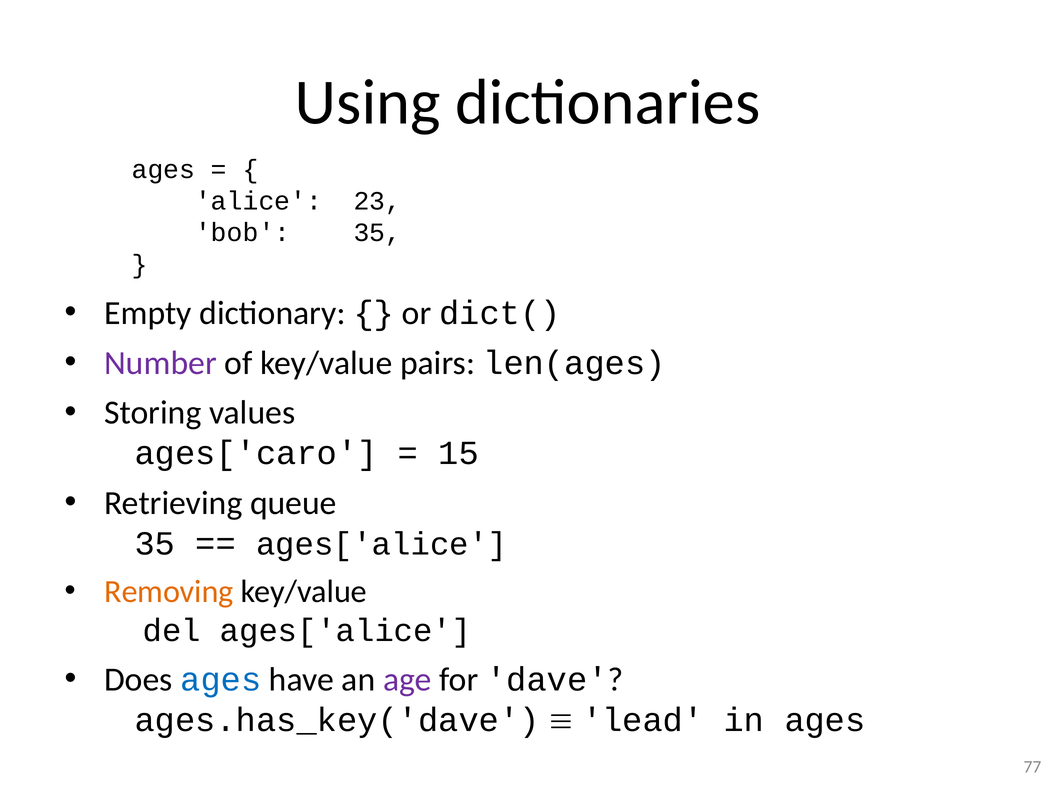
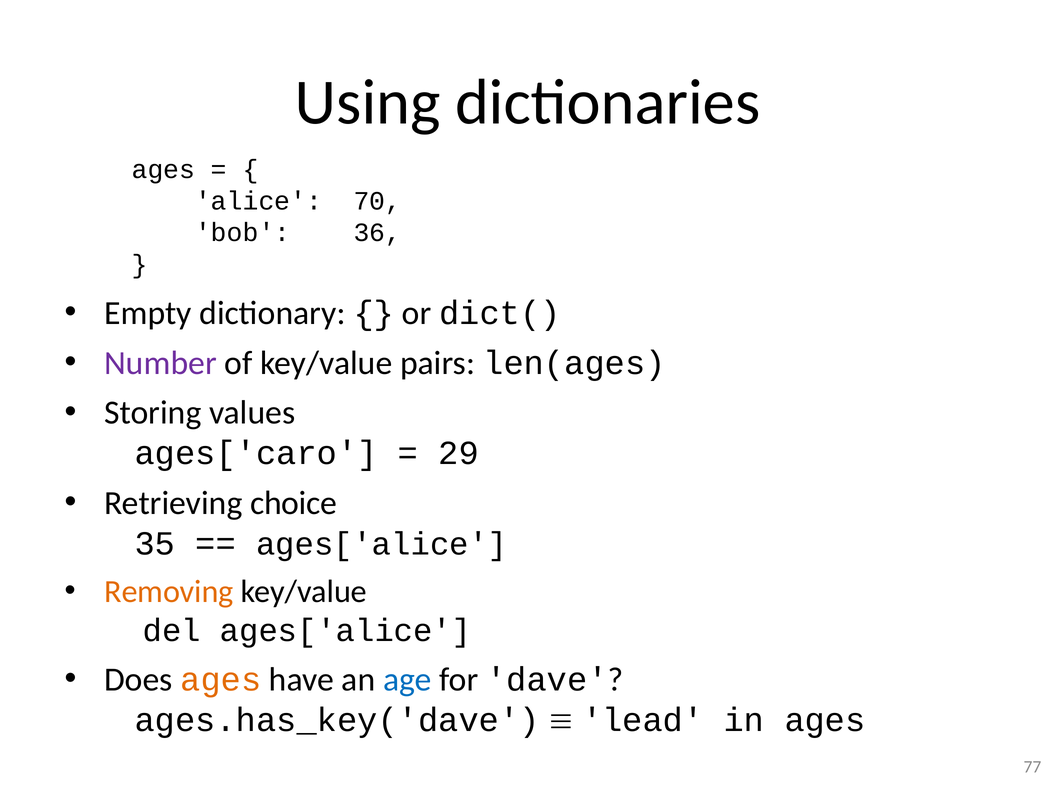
23: 23 -> 70
bob 35: 35 -> 36
15: 15 -> 29
queue: queue -> choice
ages at (221, 680) colour: blue -> orange
age colour: purple -> blue
